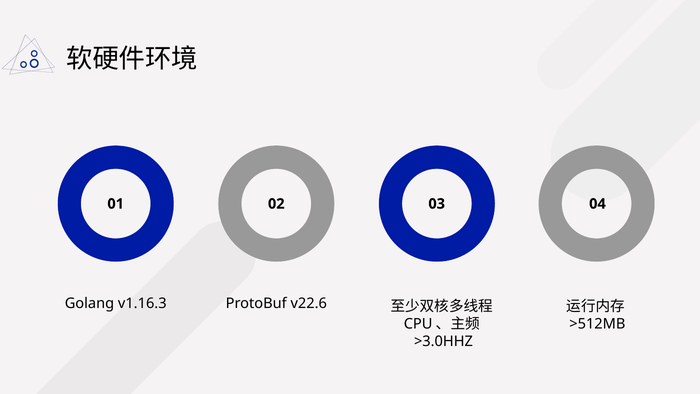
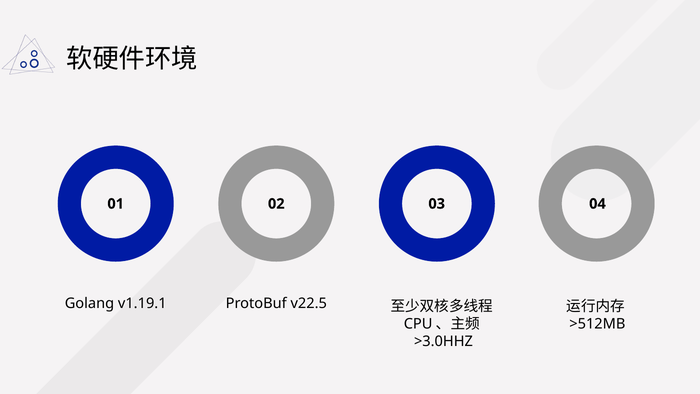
v1.16.3: v1.16.3 -> v1.19.1
v22.6: v22.6 -> v22.5
